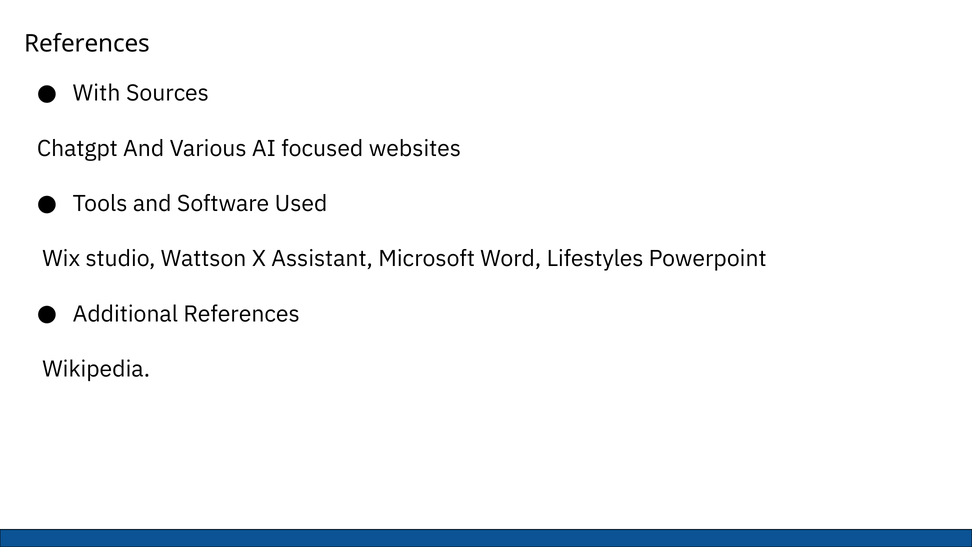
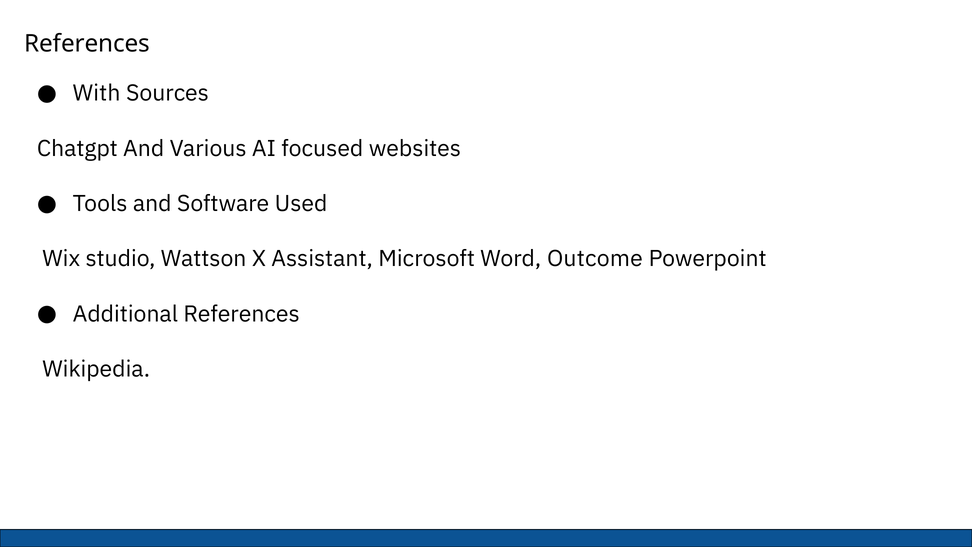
Lifestyles: Lifestyles -> Outcome
